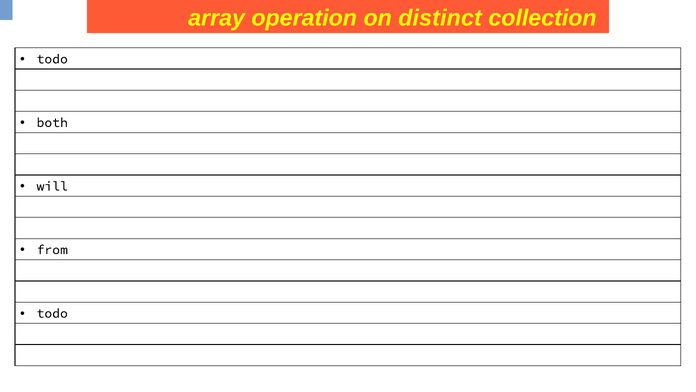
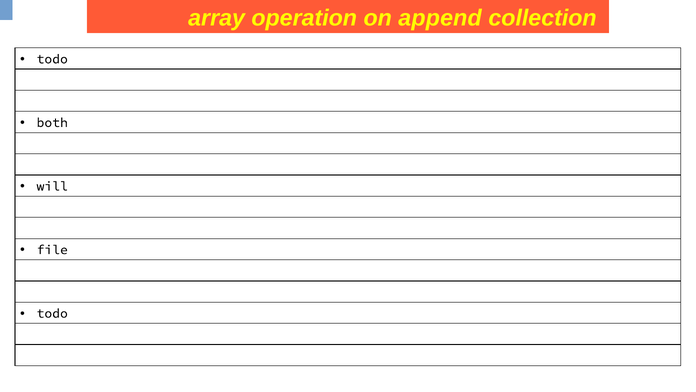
distinct: distinct -> append
from: from -> file
